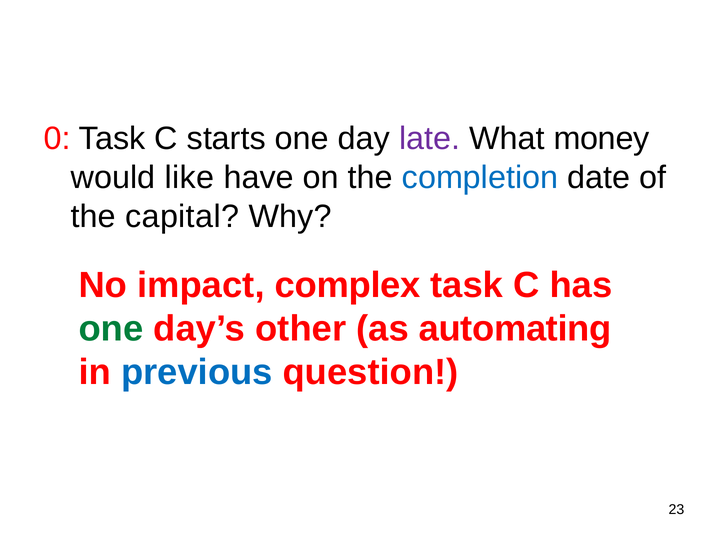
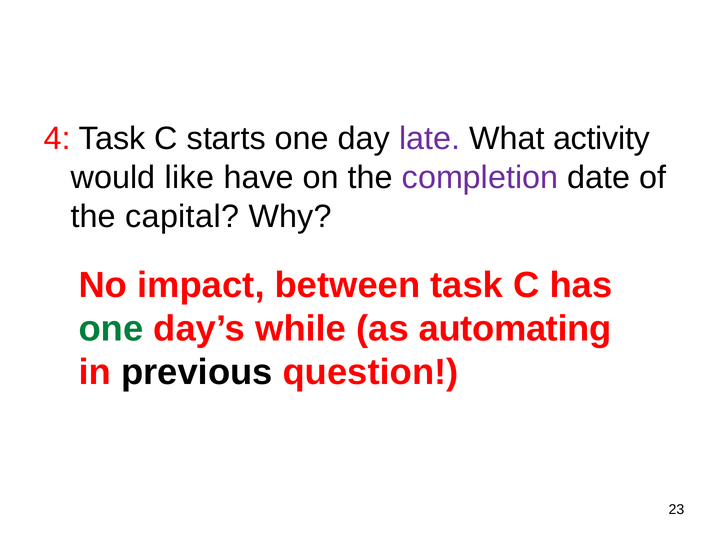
0: 0 -> 4
money: money -> activity
completion colour: blue -> purple
complex: complex -> between
other: other -> while
previous colour: blue -> black
